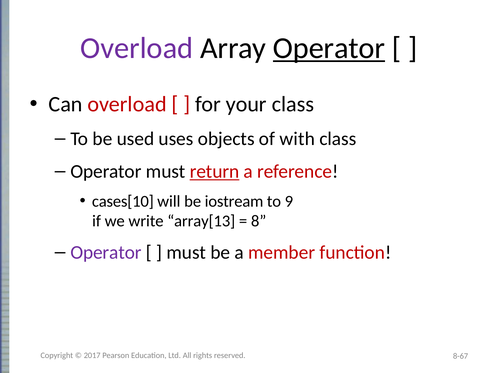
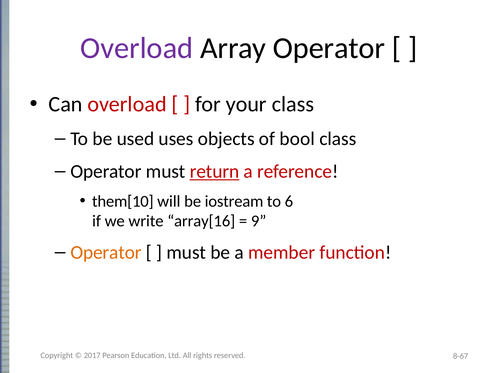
Operator at (329, 48) underline: present -> none
with: with -> bool
cases[10: cases[10 -> them[10
9: 9 -> 6
array[13: array[13 -> array[16
8: 8 -> 9
Operator at (106, 253) colour: purple -> orange
